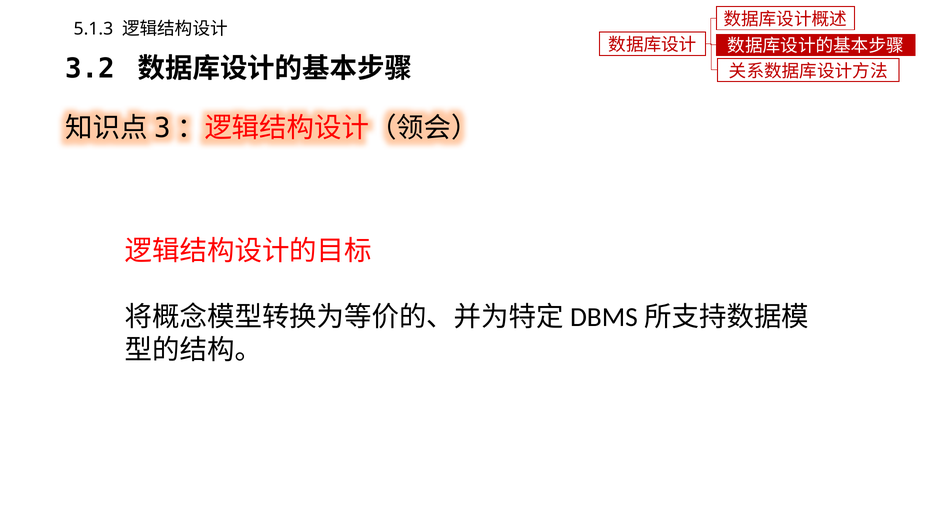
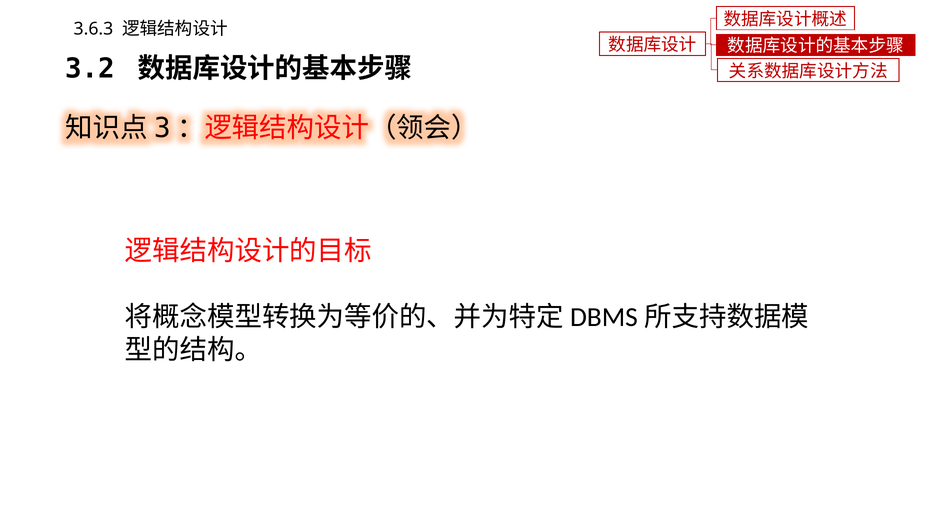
5.1.3: 5.1.3 -> 3.6.3
